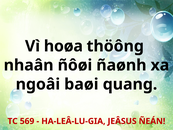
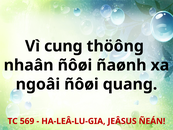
hoøa: hoøa -> cung
ngoâi baøi: baøi -> ñôøi
